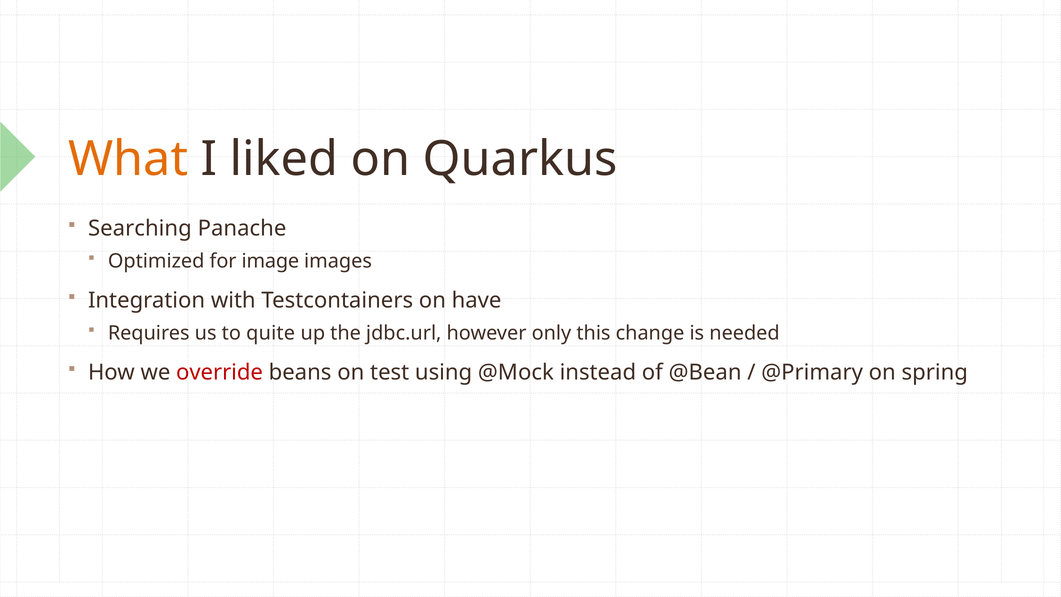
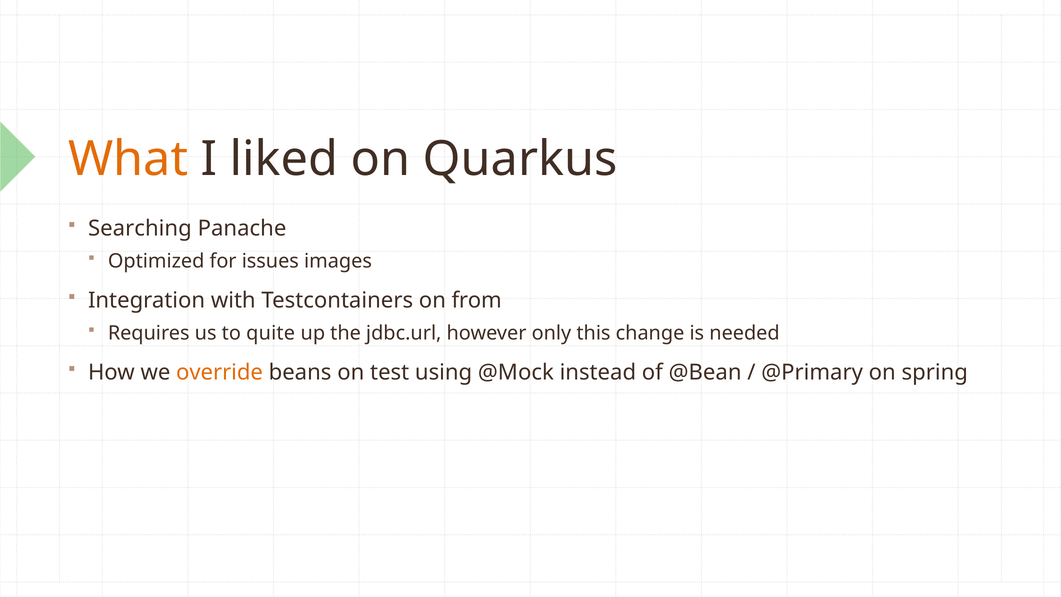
image: image -> issues
have: have -> from
override colour: red -> orange
